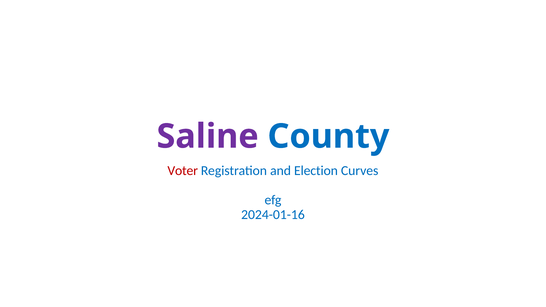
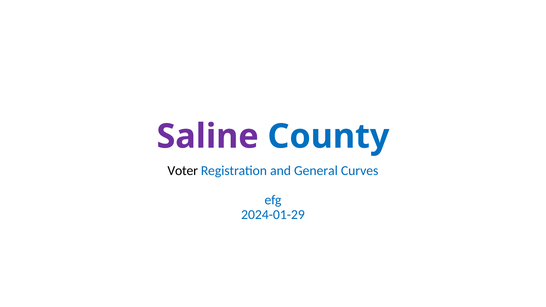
Voter colour: red -> black
Election: Election -> General
2024-01-16: 2024-01-16 -> 2024-01-29
